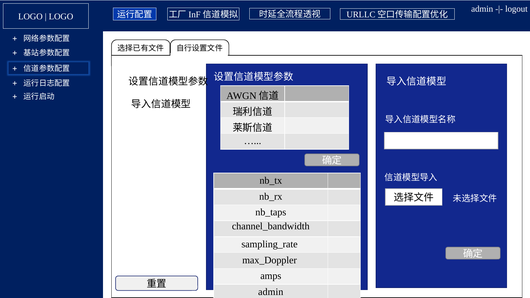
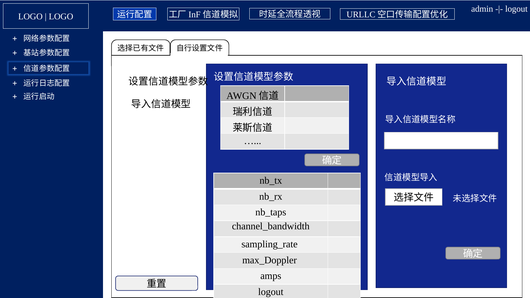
admin at (271, 292): admin -> logout
